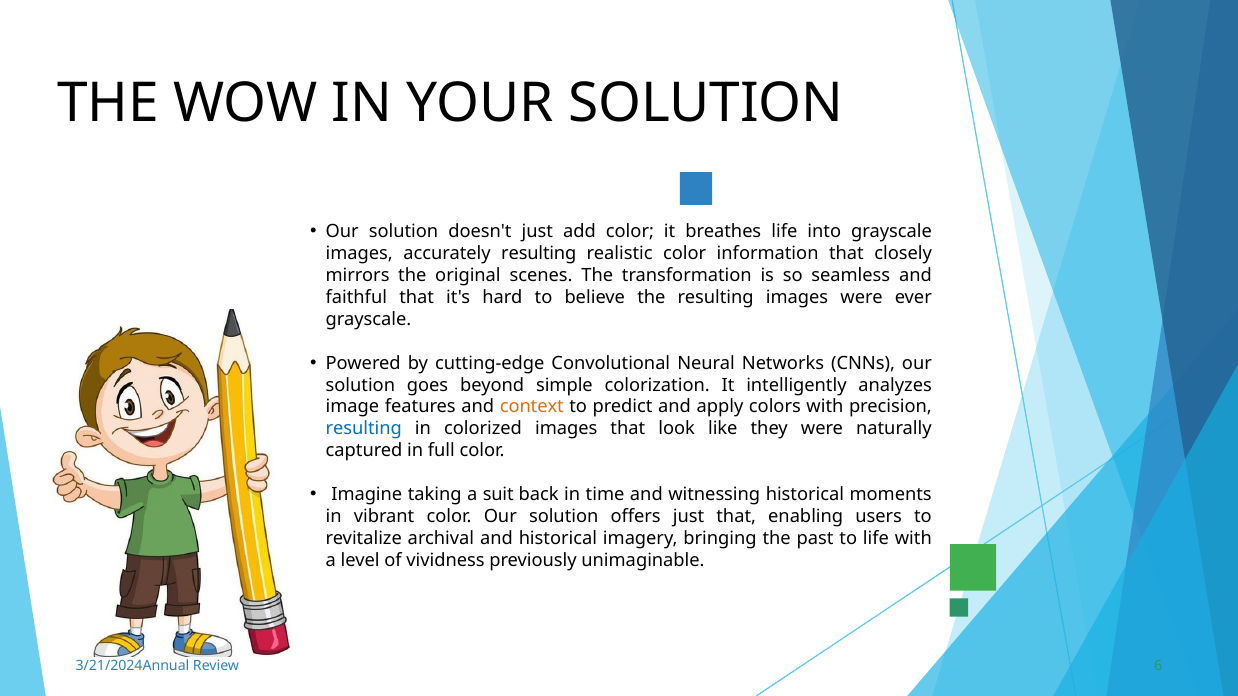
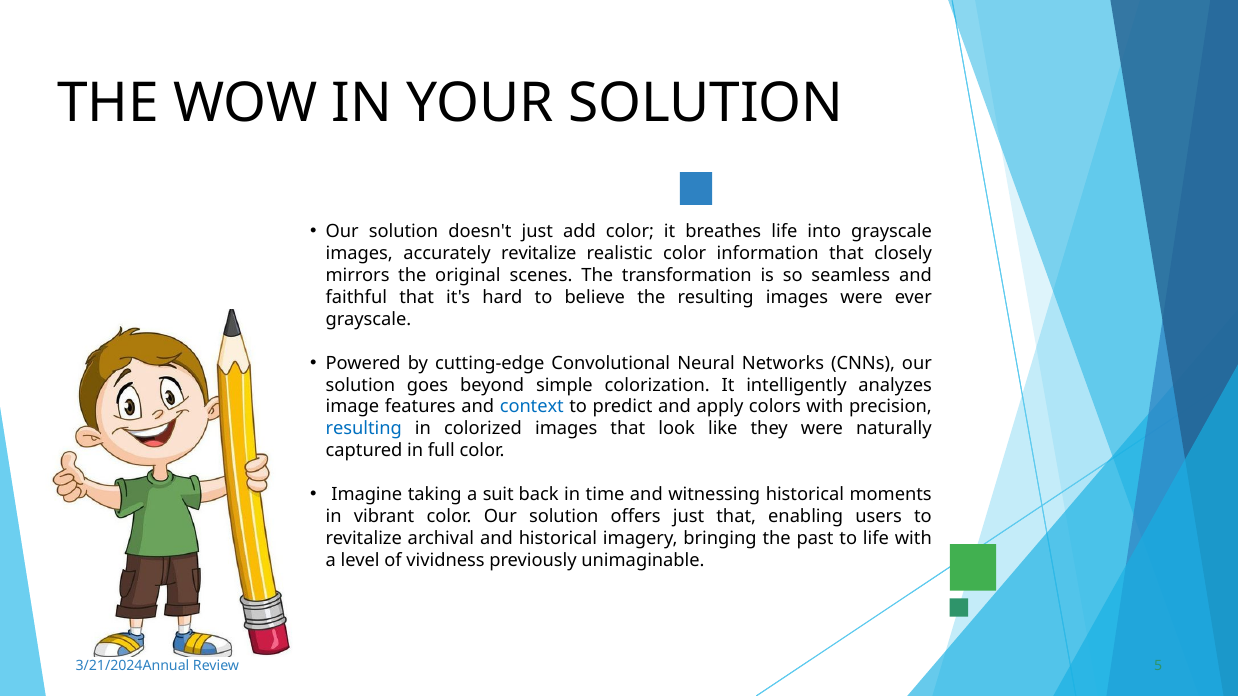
accurately resulting: resulting -> revitalize
context colour: orange -> blue
6: 6 -> 5
